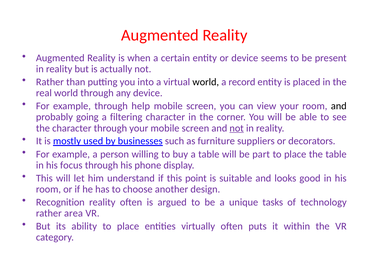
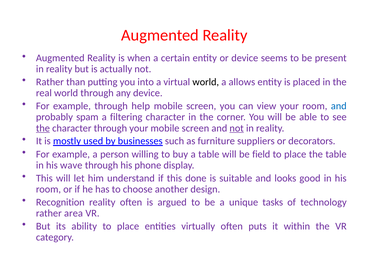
record: record -> allows
and at (339, 106) colour: black -> blue
going: going -> spam
the at (43, 128) underline: none -> present
part: part -> field
focus: focus -> wave
point: point -> done
